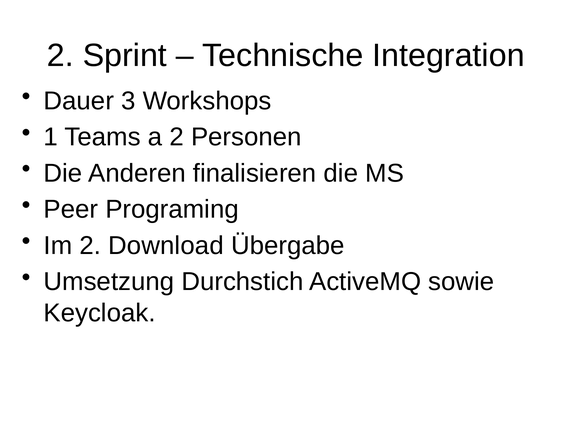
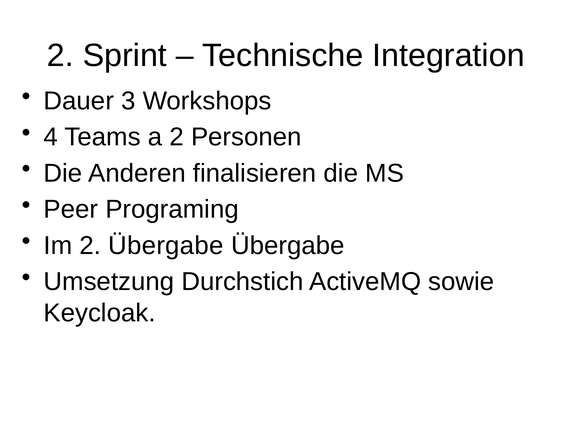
1: 1 -> 4
2 Download: Download -> Übergabe
